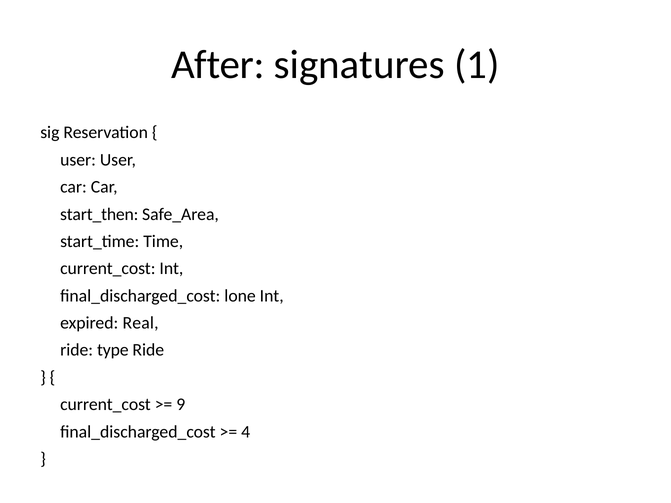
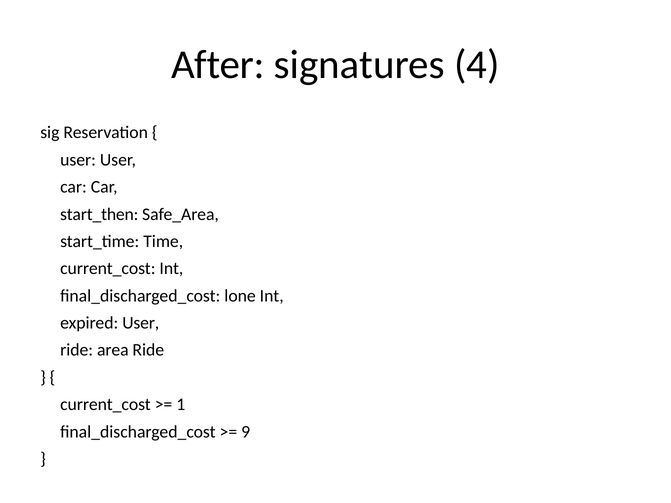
1: 1 -> 4
expired Real: Real -> User
type: type -> area
9: 9 -> 1
4: 4 -> 9
